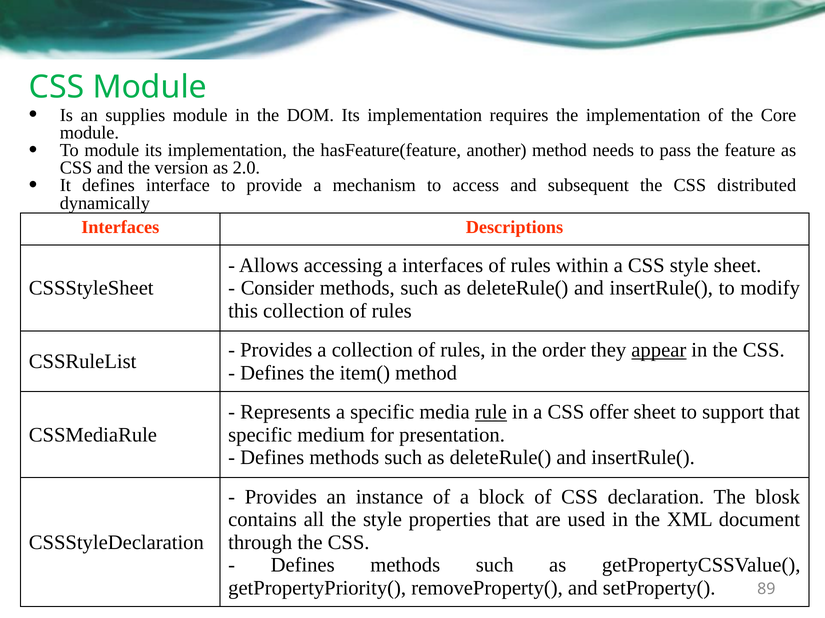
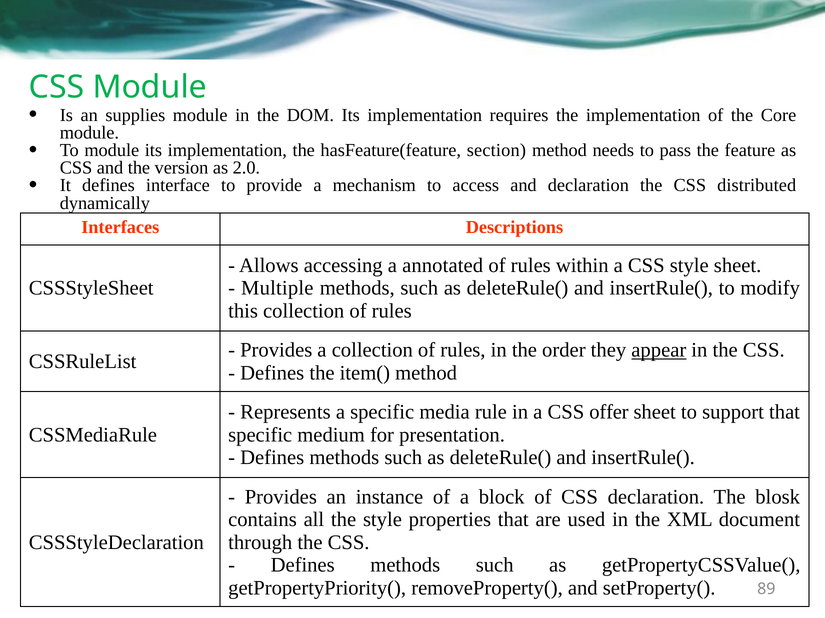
another: another -> section
and subsequent: subsequent -> declaration
a interfaces: interfaces -> annotated
Consider: Consider -> Multiple
rule underline: present -> none
